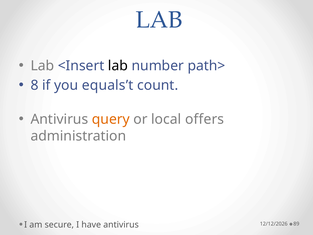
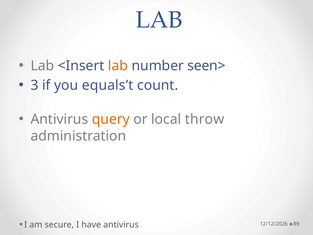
lab at (118, 66) colour: black -> orange
path>: path> -> seen>
8: 8 -> 3
offers: offers -> throw
